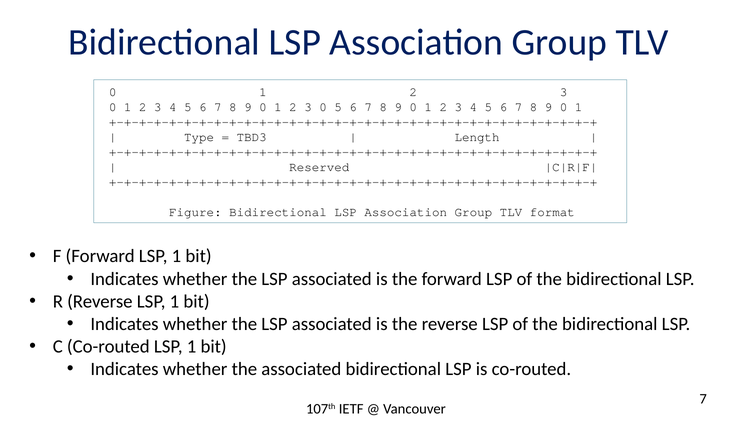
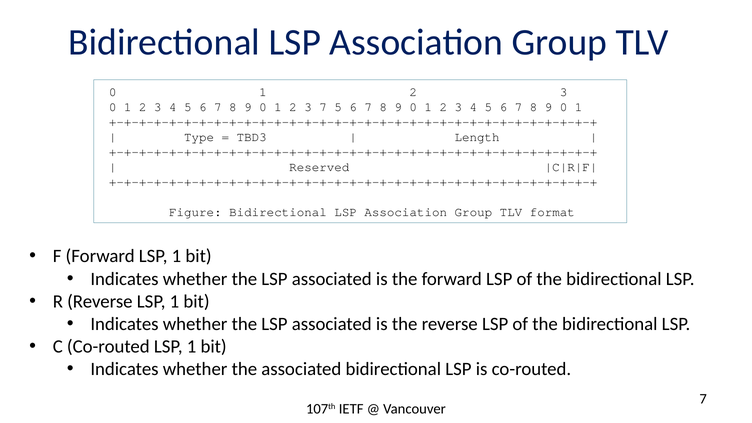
0 at (323, 107): 0 -> 7
